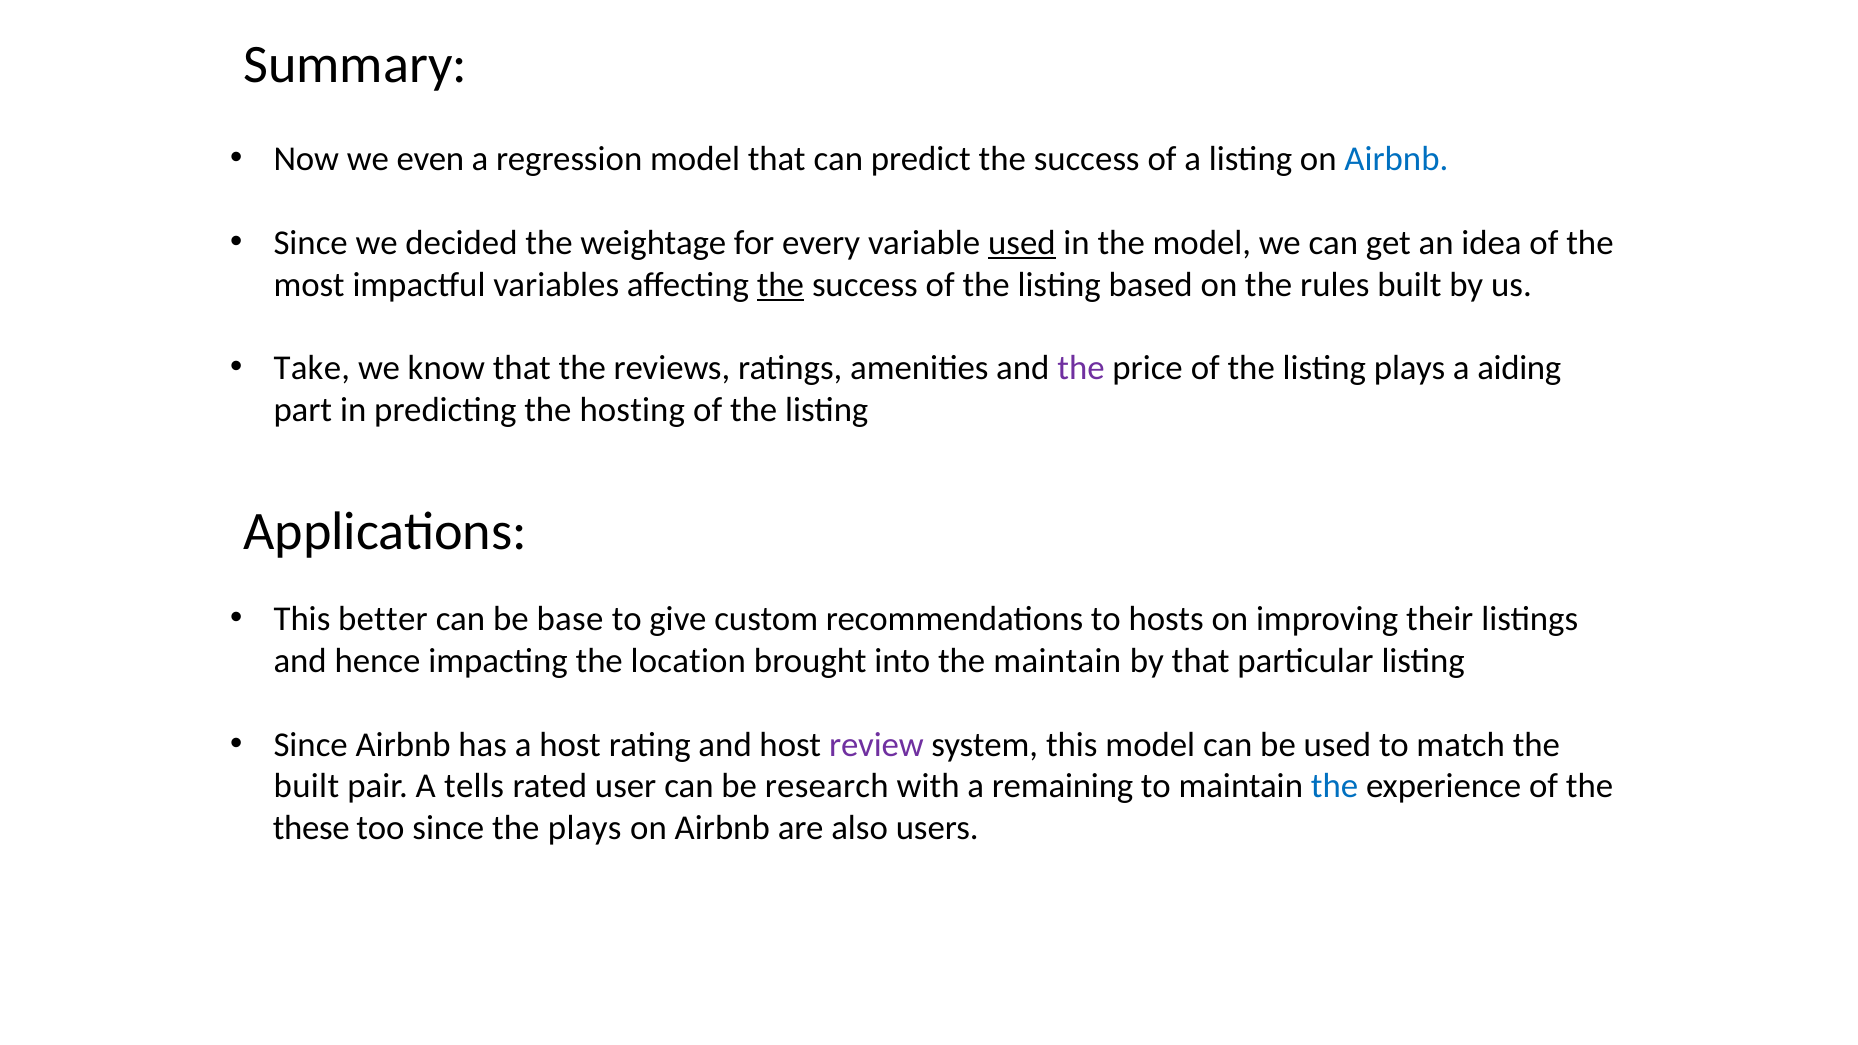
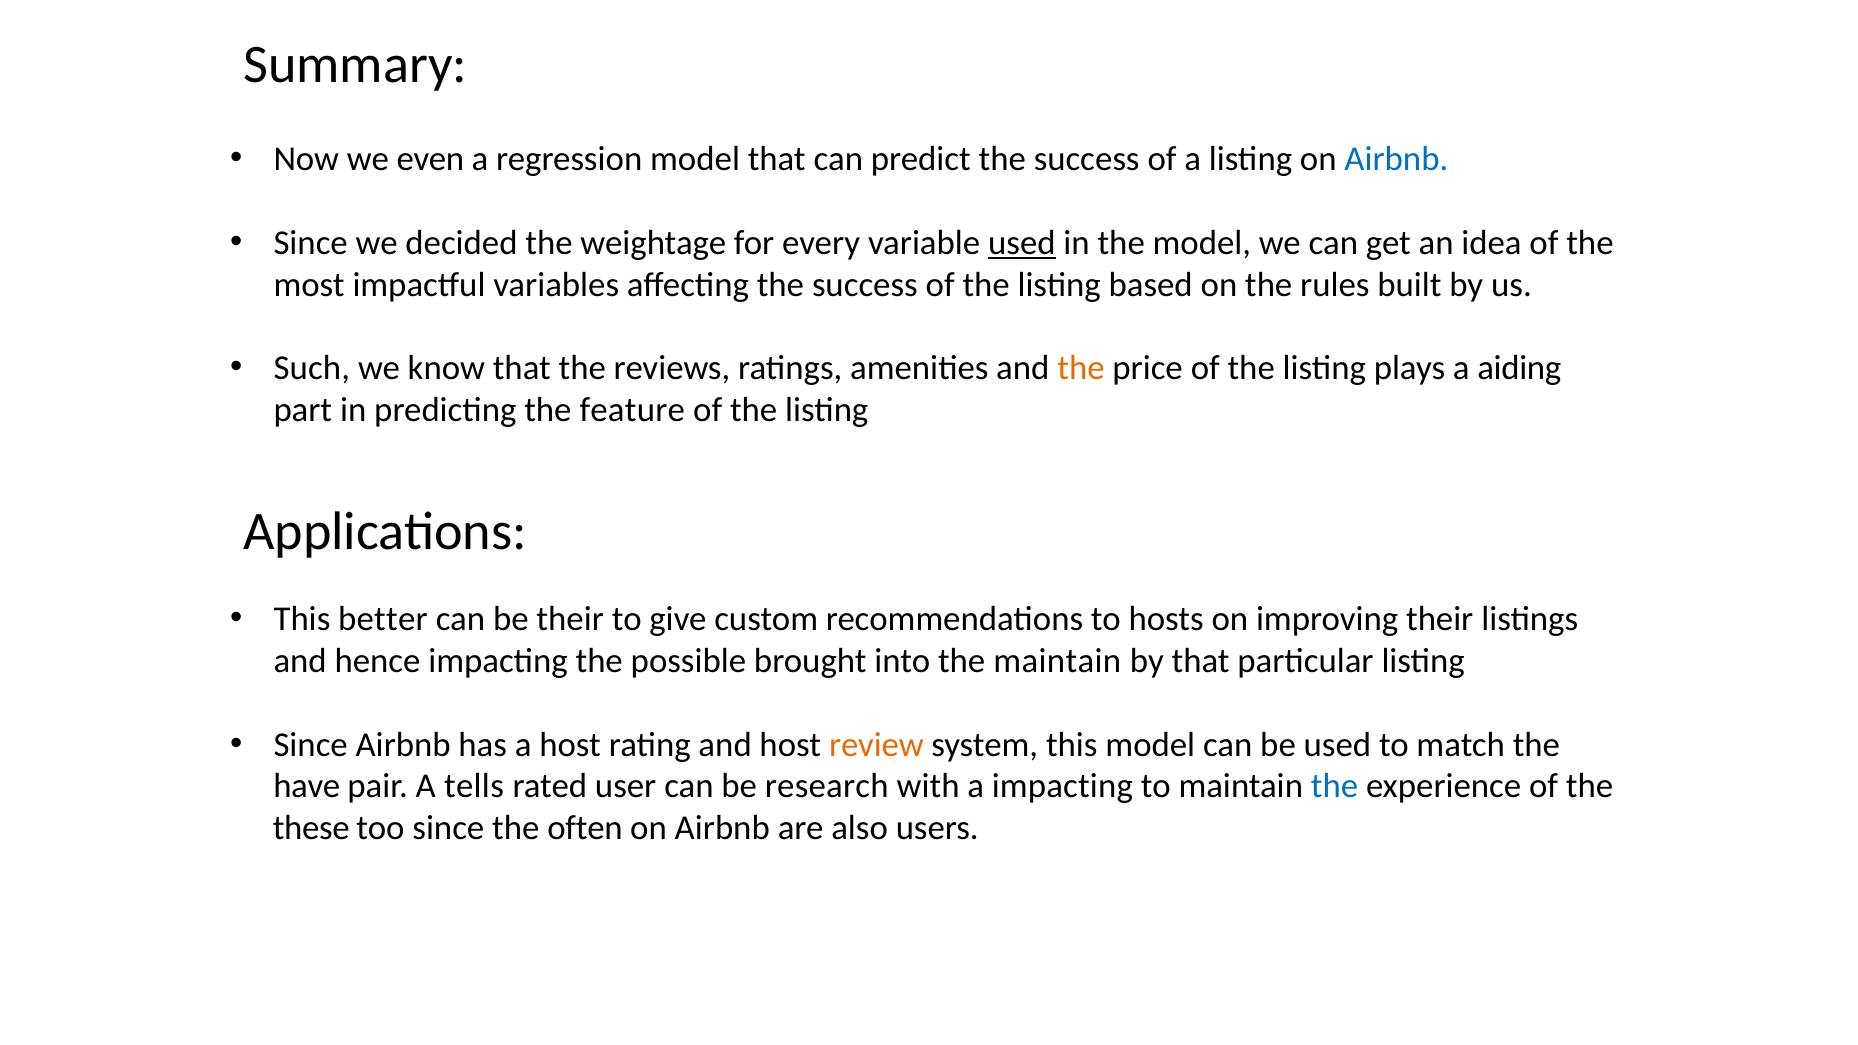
the at (780, 285) underline: present -> none
Take: Take -> Such
the at (1081, 368) colour: purple -> orange
hosting: hosting -> feature
be base: base -> their
location: location -> possible
review colour: purple -> orange
built at (306, 786): built -> have
a remaining: remaining -> impacting
the plays: plays -> often
